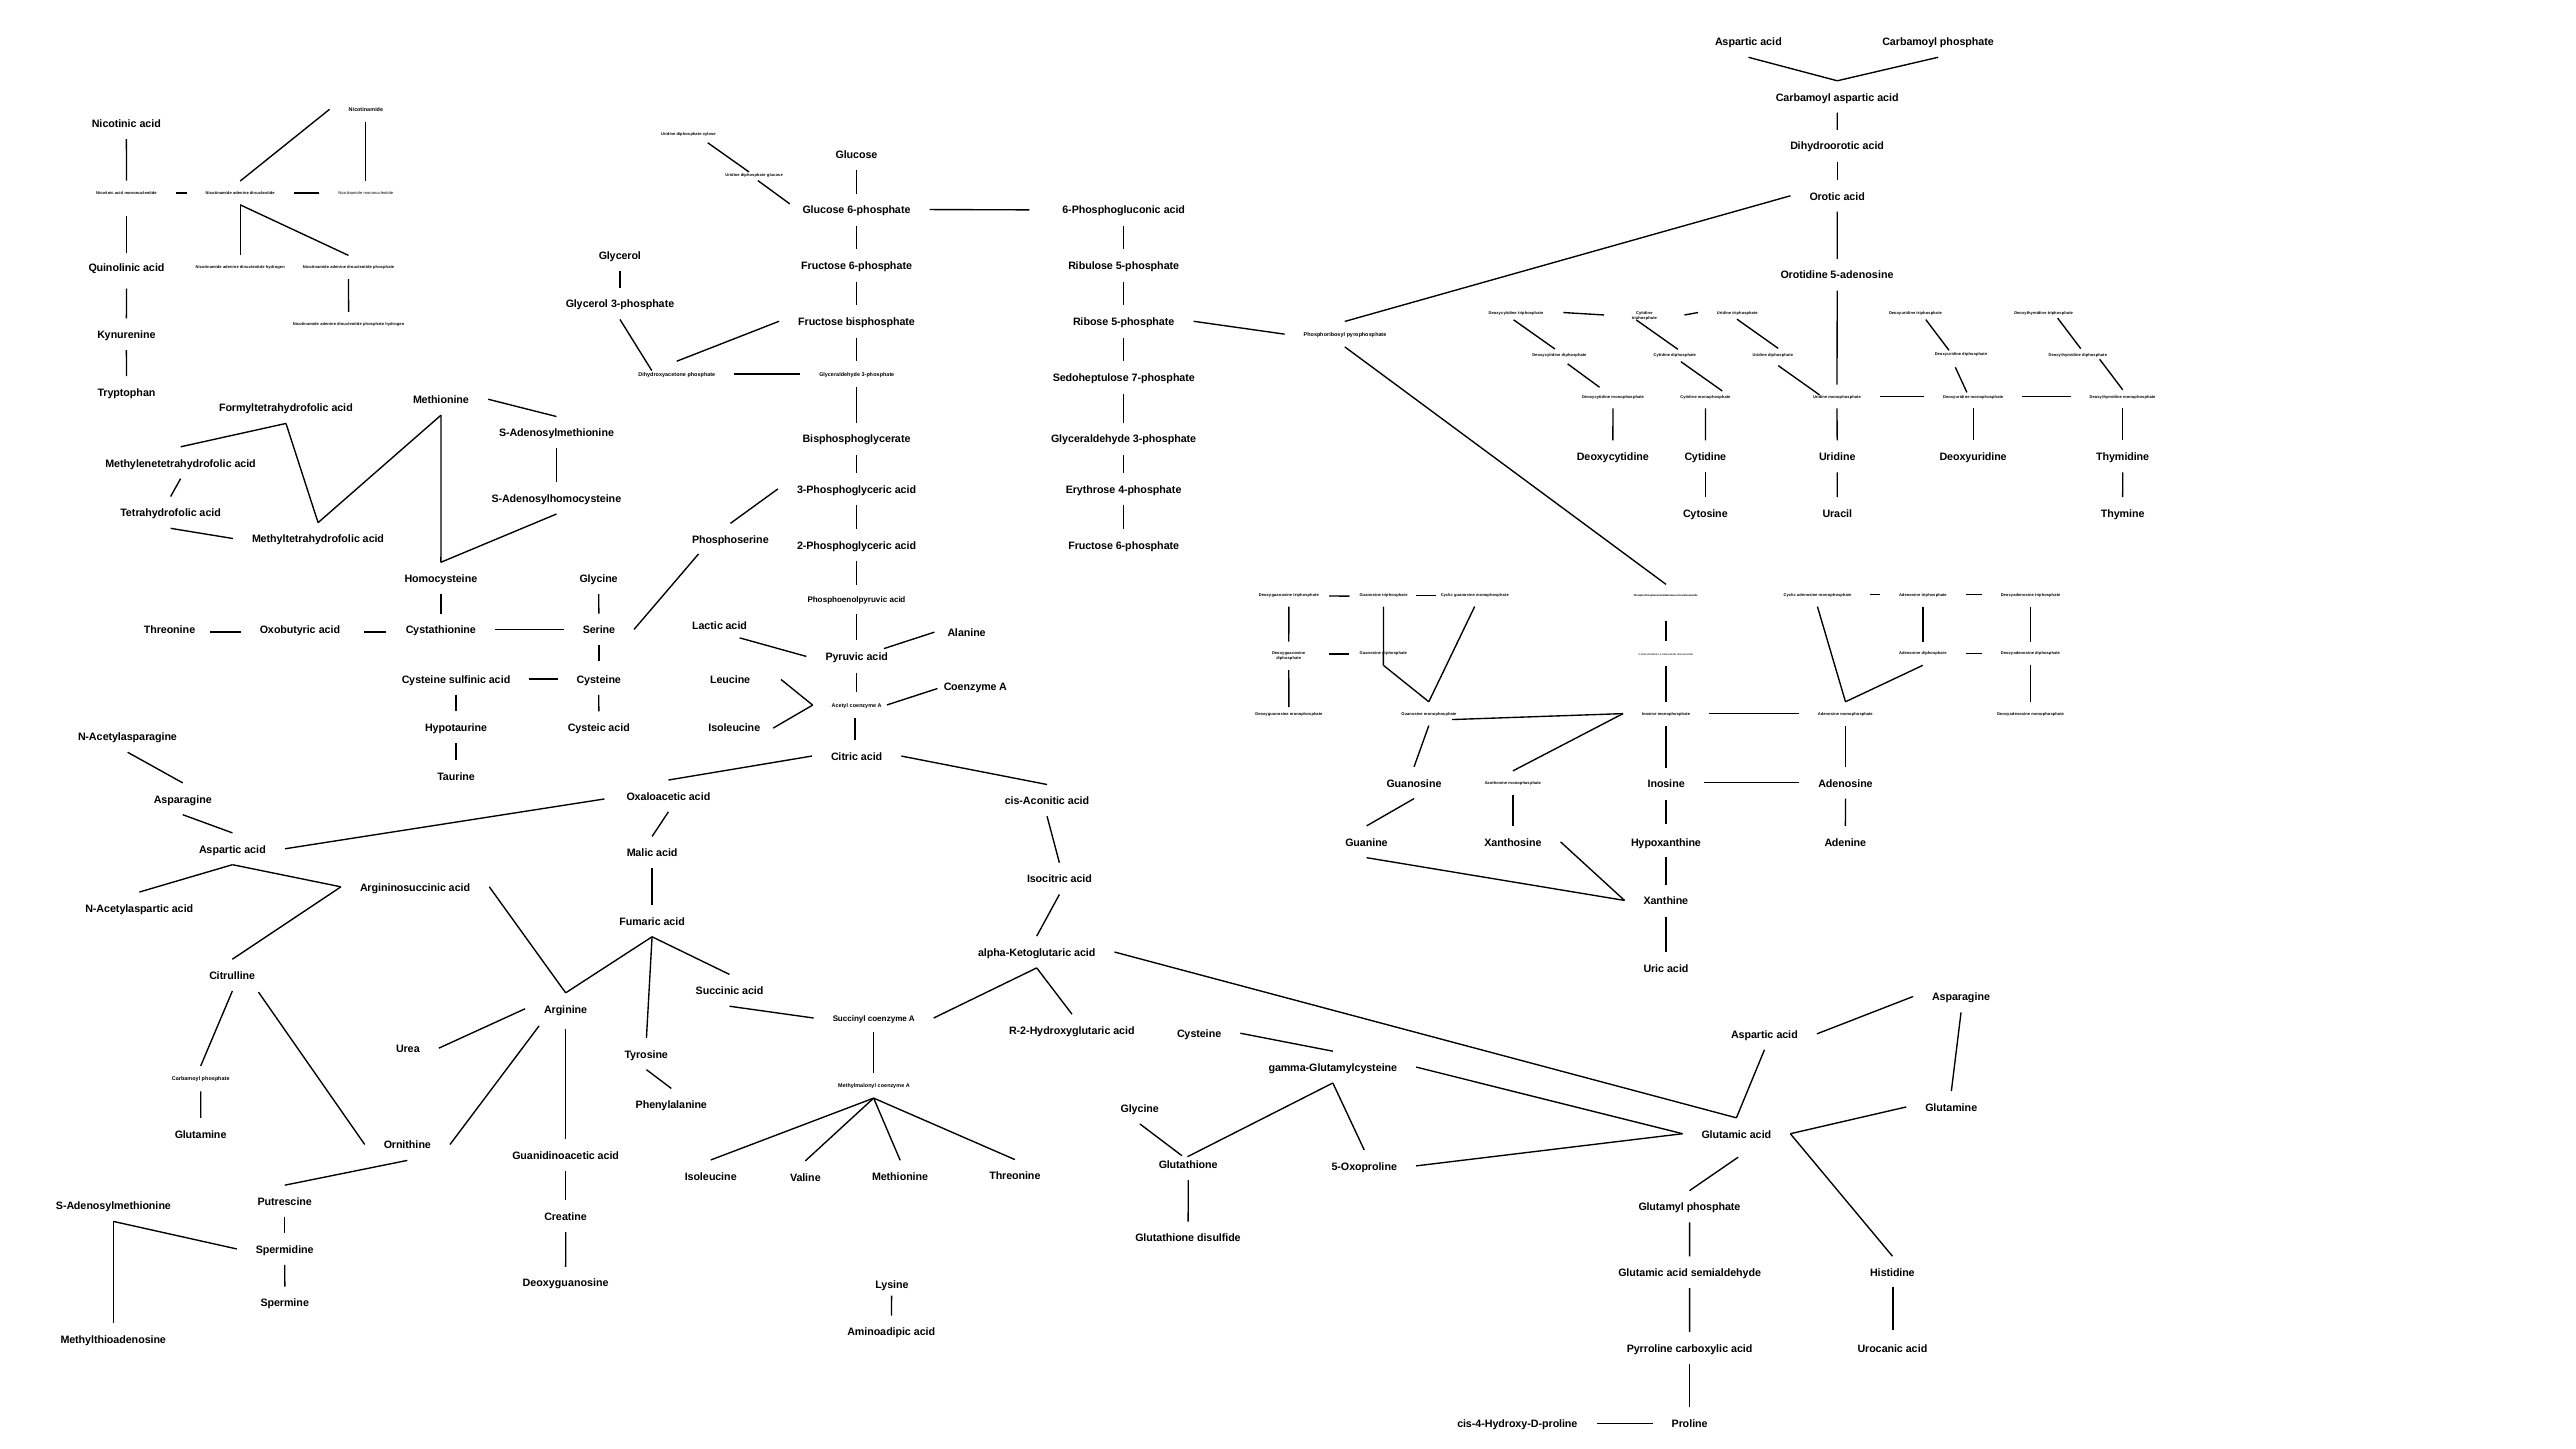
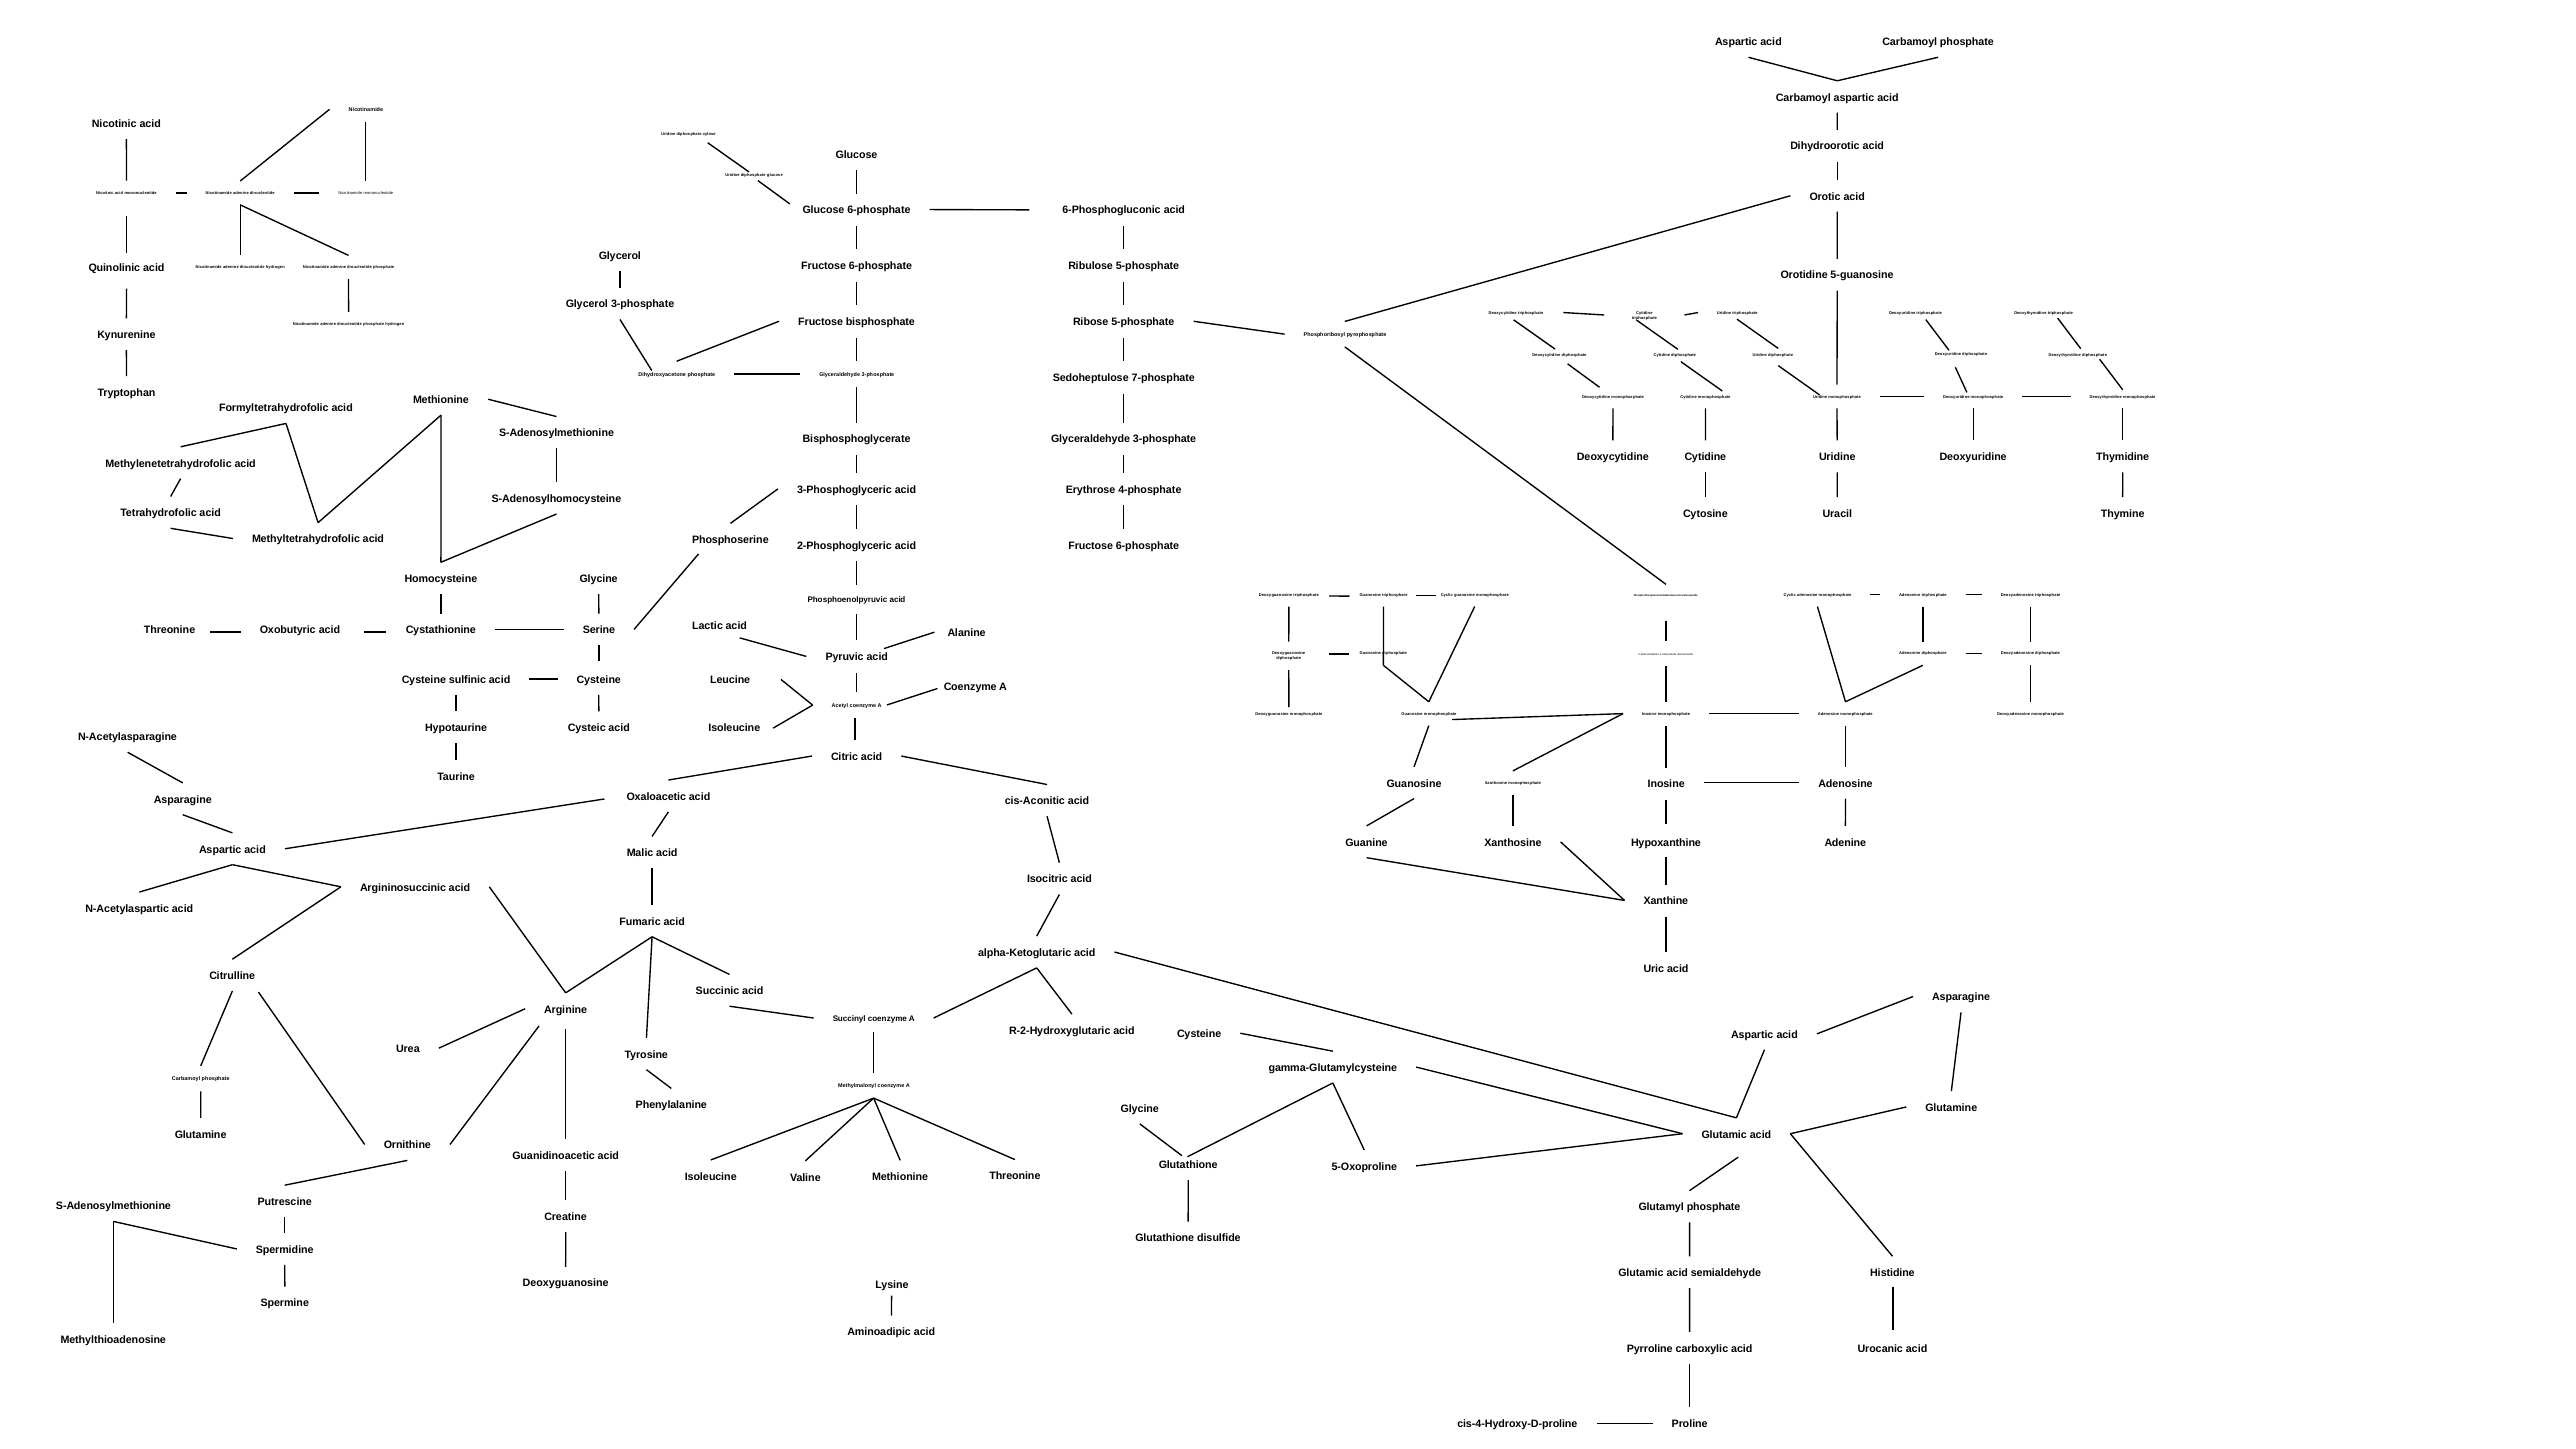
5-adenosine: 5-adenosine -> 5-guanosine
